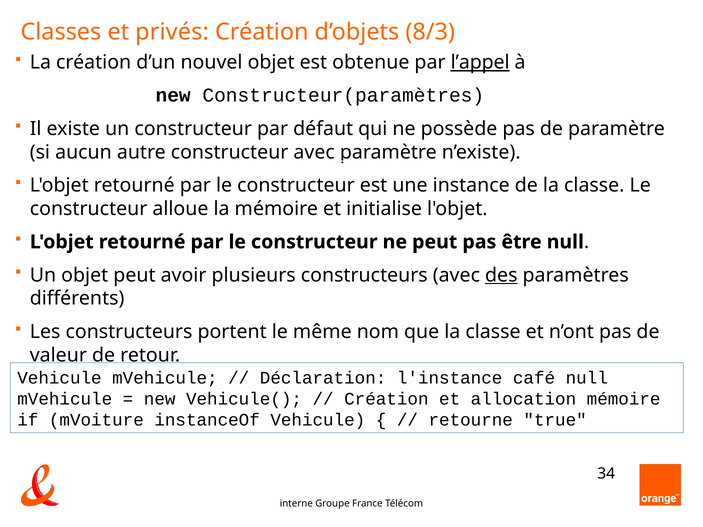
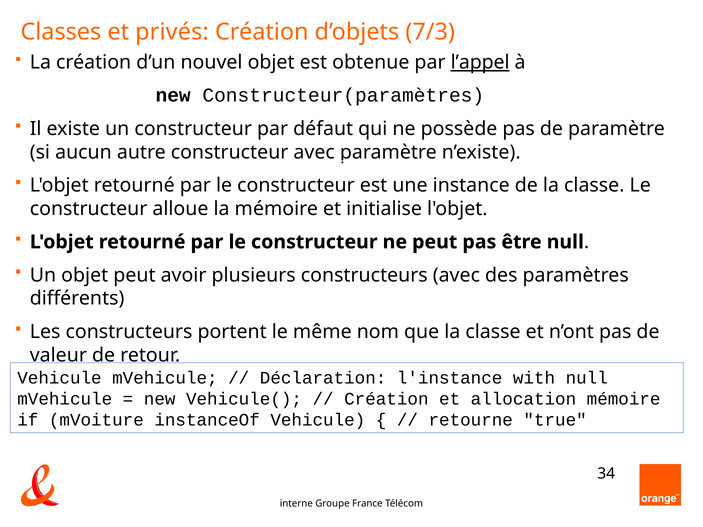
8/3: 8/3 -> 7/3
des underline: present -> none
café: café -> with
